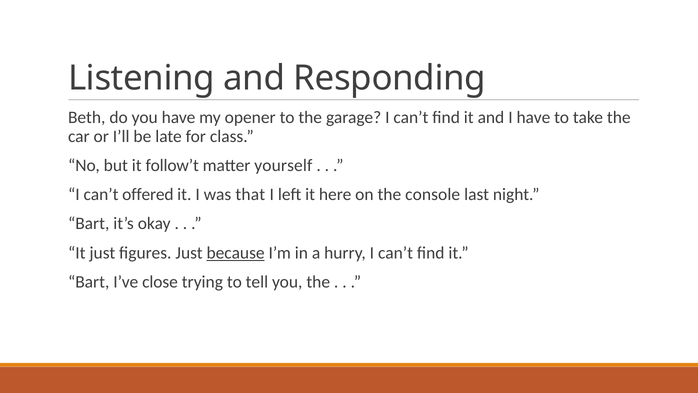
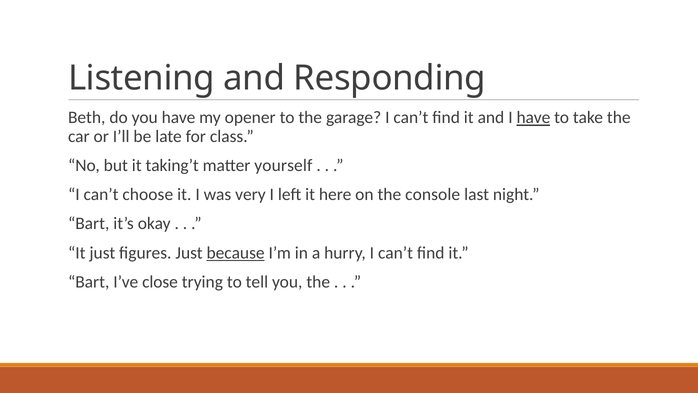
have at (533, 118) underline: none -> present
follow’t: follow’t -> taking’t
offered: offered -> choose
that: that -> very
